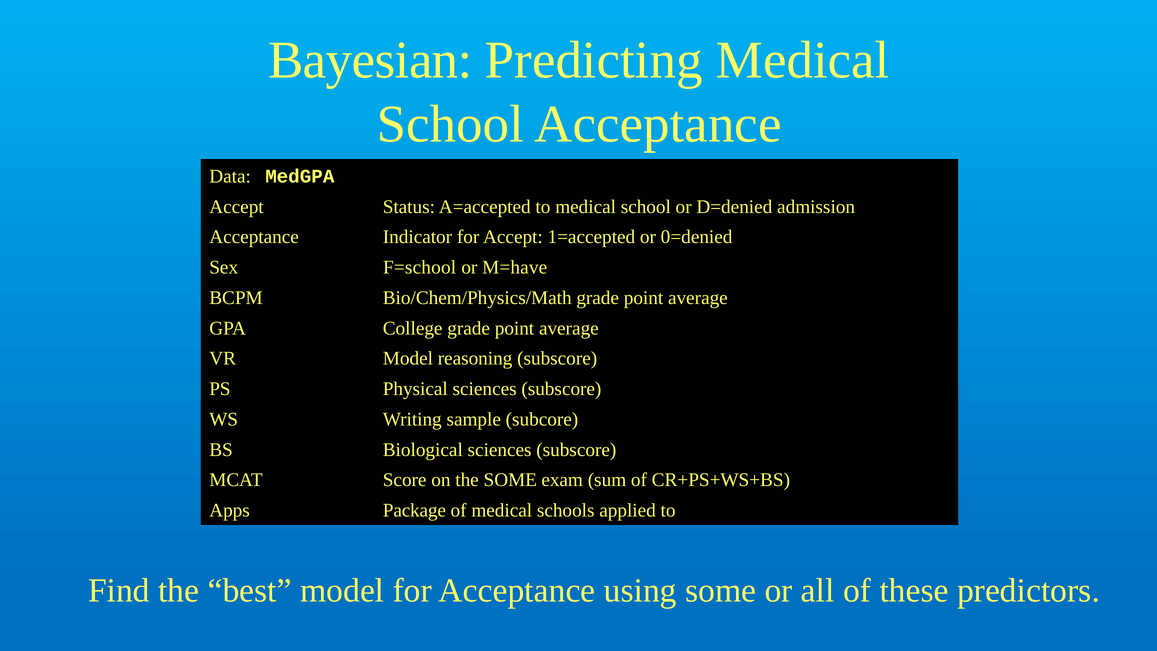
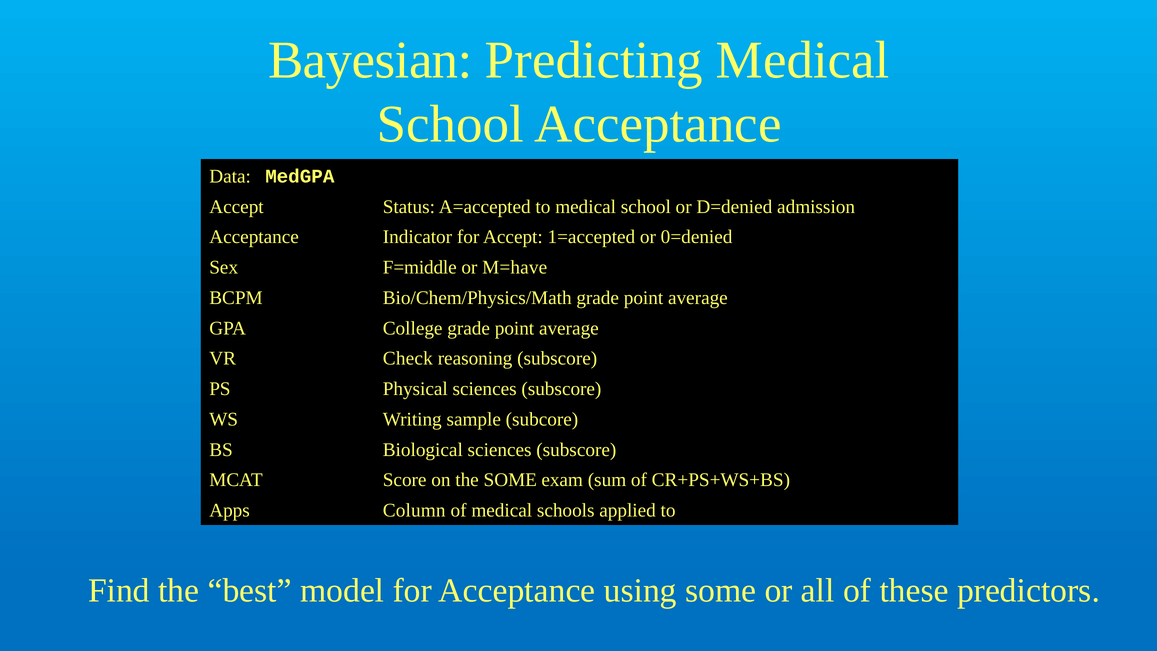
F=school: F=school -> F=middle
VR Model: Model -> Check
Package: Package -> Column
